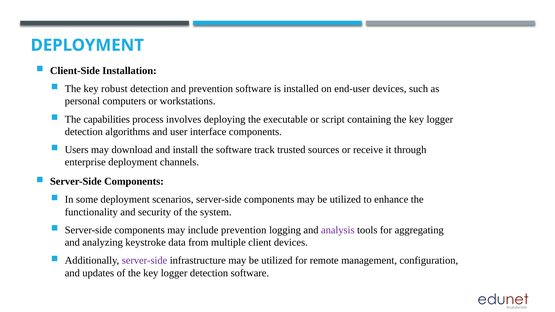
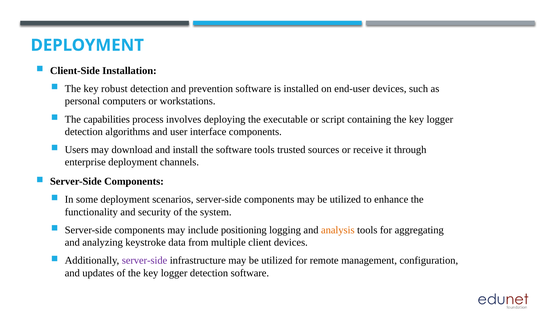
software track: track -> tools
include prevention: prevention -> positioning
analysis colour: purple -> orange
